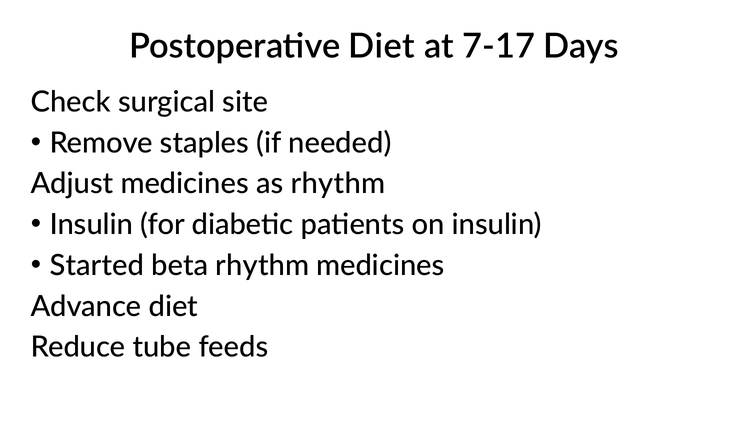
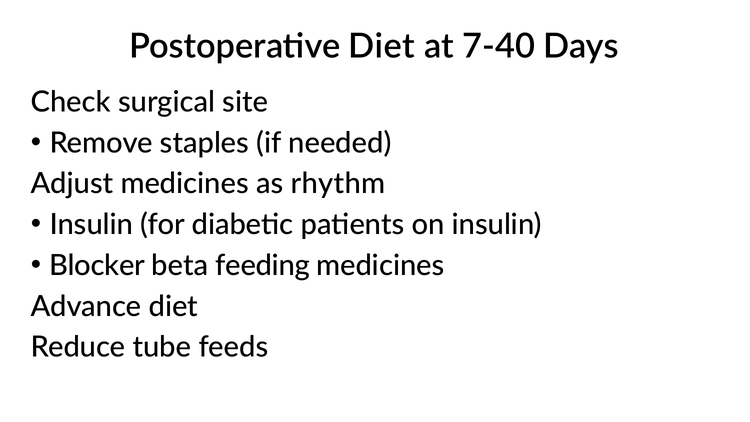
7-17: 7-17 -> 7-40
Started: Started -> Blocker
beta rhythm: rhythm -> feeding
